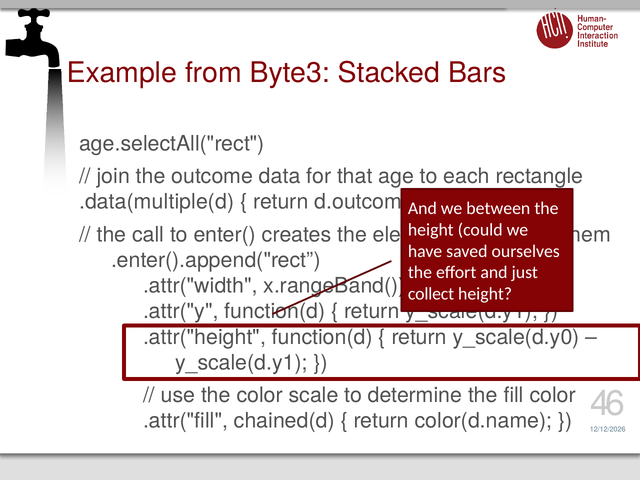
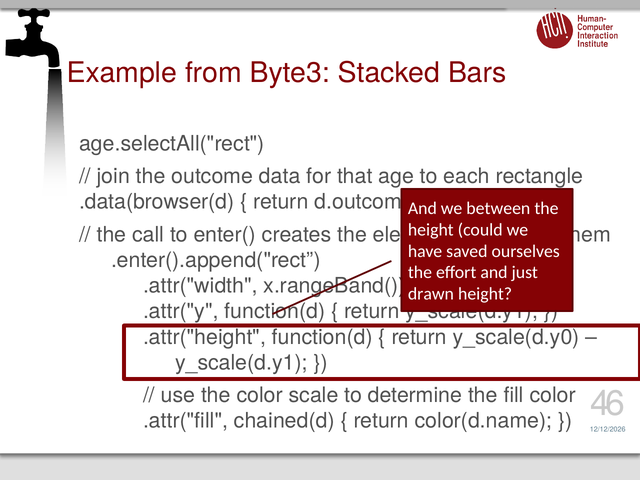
.data(multiple(d: .data(multiple(d -> .data(browser(d
collect: collect -> drawn
